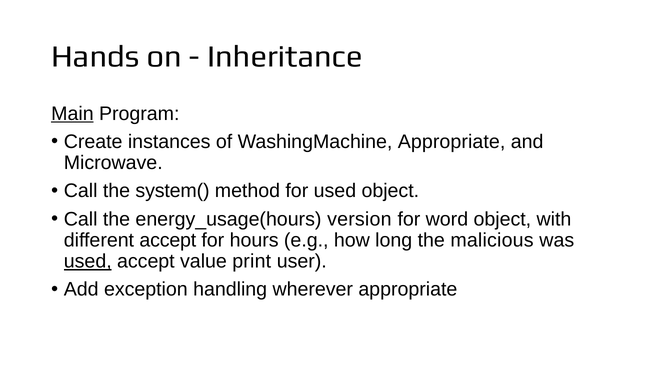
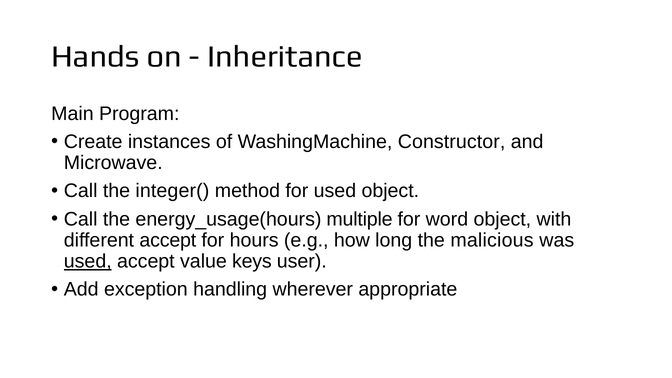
Main underline: present -> none
WashingMachine Appropriate: Appropriate -> Constructor
system(: system( -> integer(
version: version -> multiple
print: print -> keys
